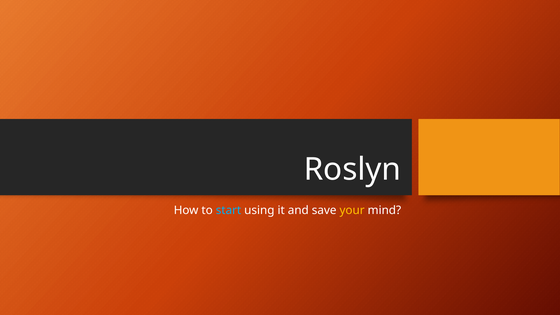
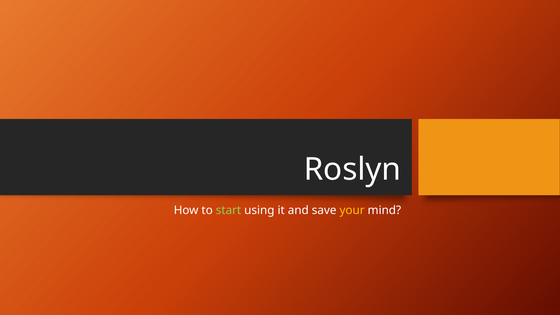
start colour: light blue -> light green
